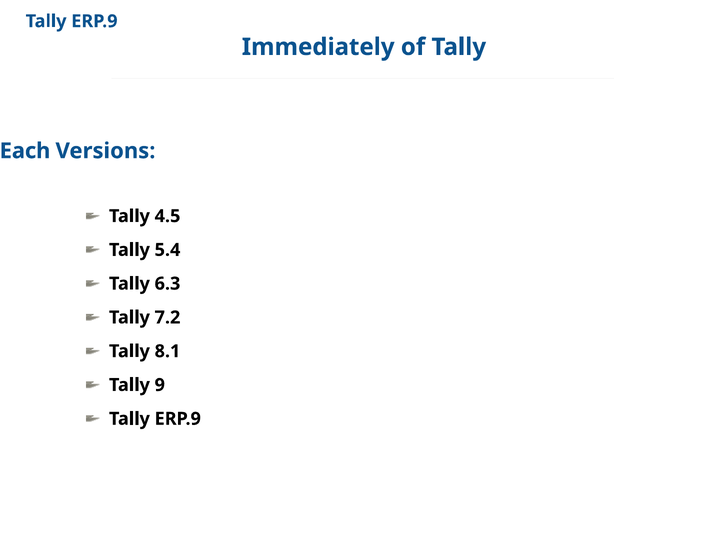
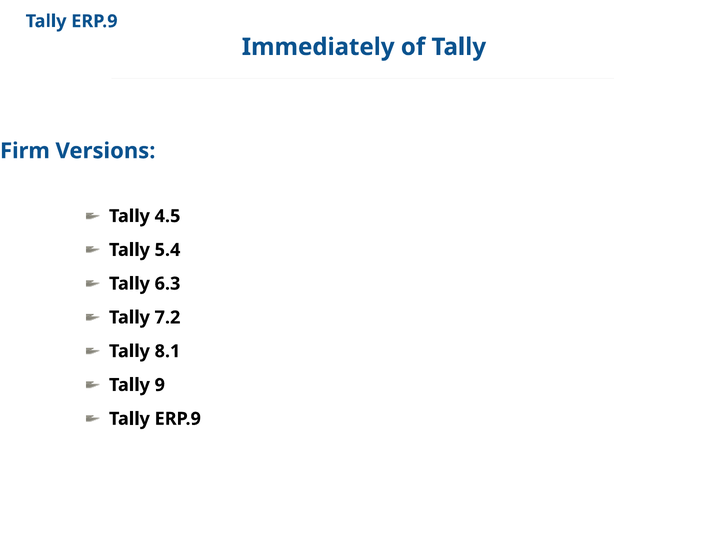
Each: Each -> Firm
